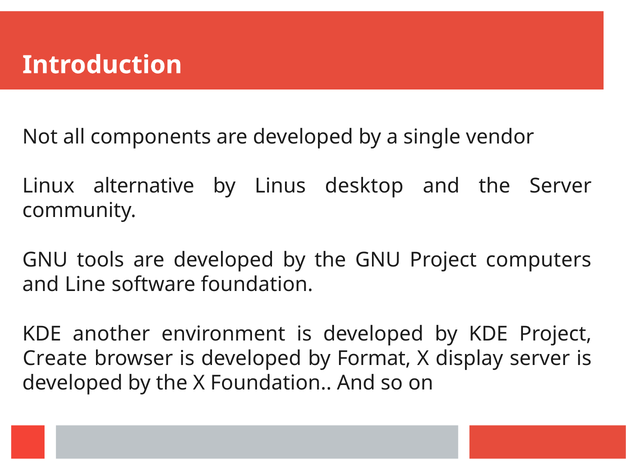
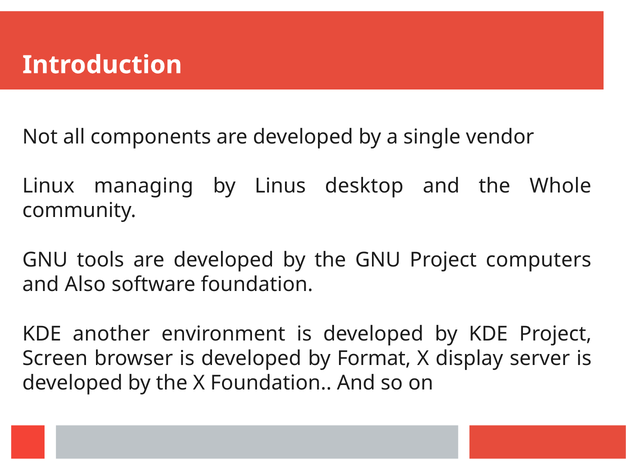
alternative: alternative -> managing
the Server: Server -> Whole
Line: Line -> Also
Create: Create -> Screen
